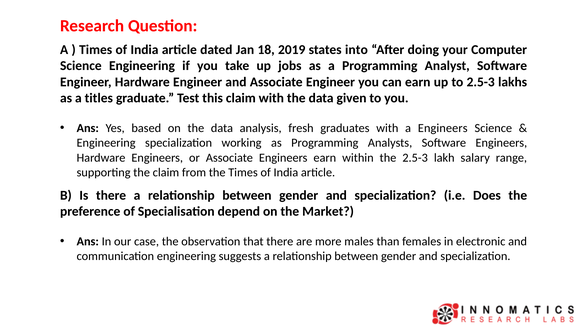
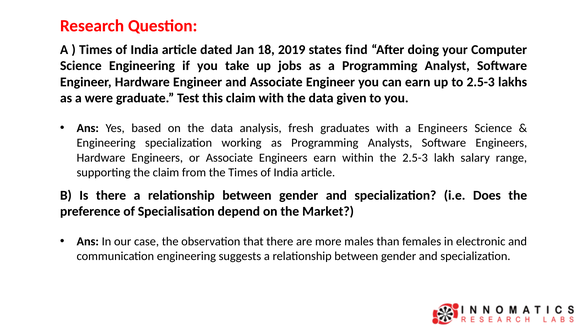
into: into -> find
titles: titles -> were
